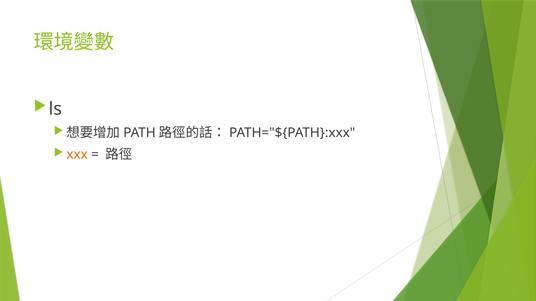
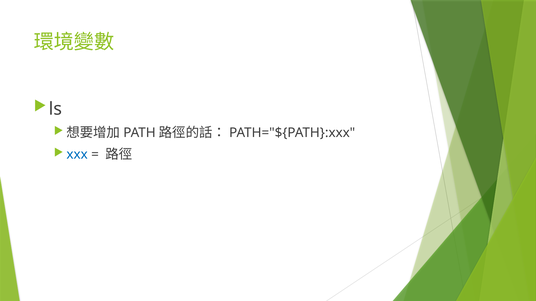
xxx colour: orange -> blue
